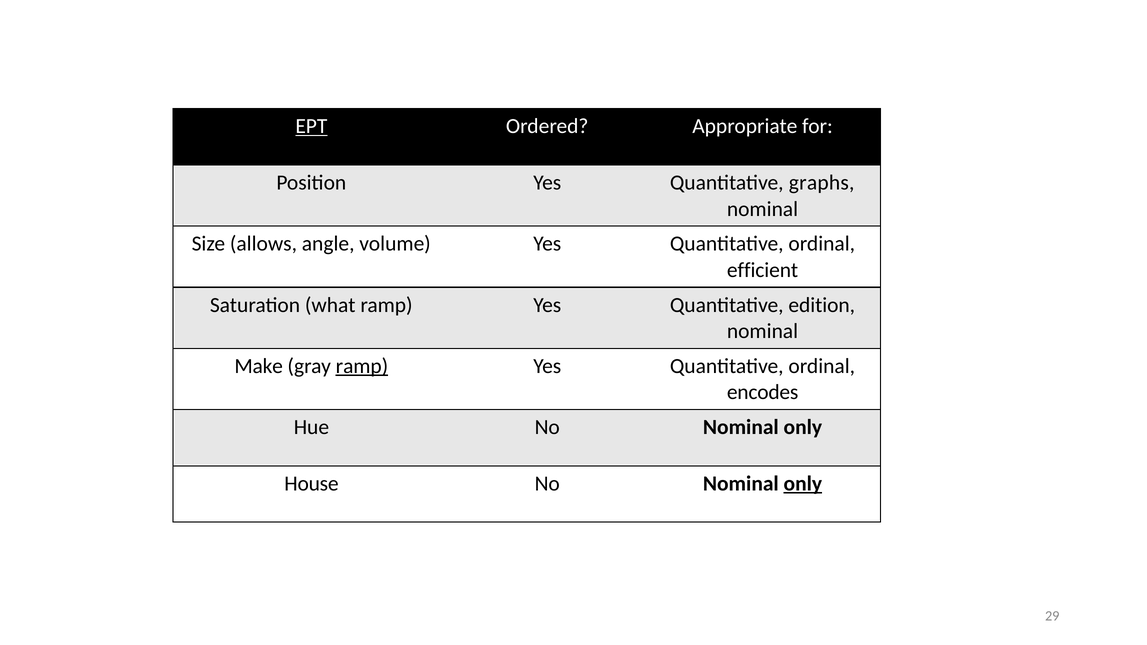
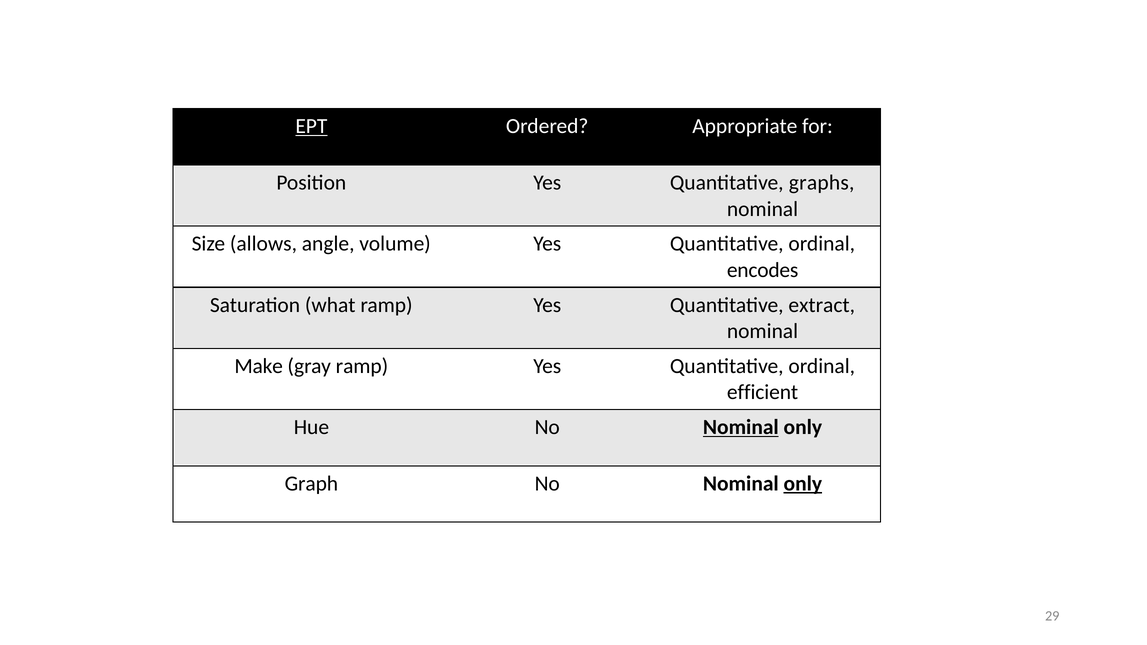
efficient: efficient -> encodes
edition: edition -> extract
ramp at (362, 366) underline: present -> none
encodes: encodes -> efficient
Nominal at (741, 427) underline: none -> present
House: House -> Graph
